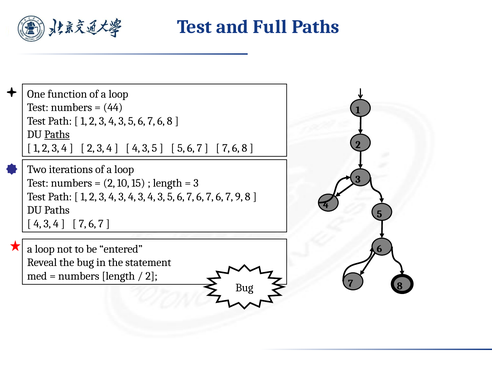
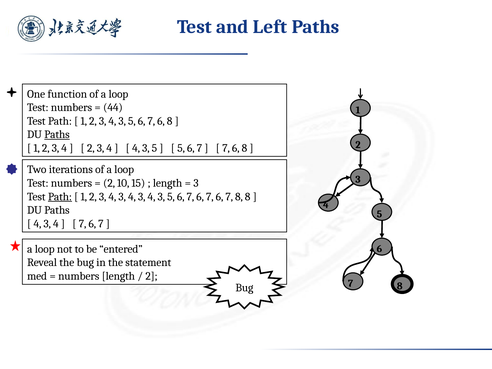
Full: Full -> Left
Path at (60, 197) underline: none -> present
7 9: 9 -> 8
